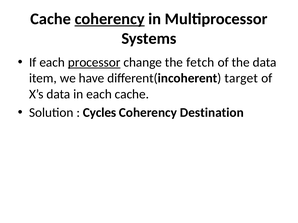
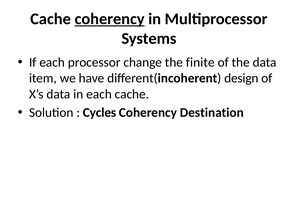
processor underline: present -> none
fetch: fetch -> finite
target: target -> design
